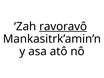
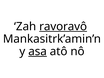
asa underline: none -> present
